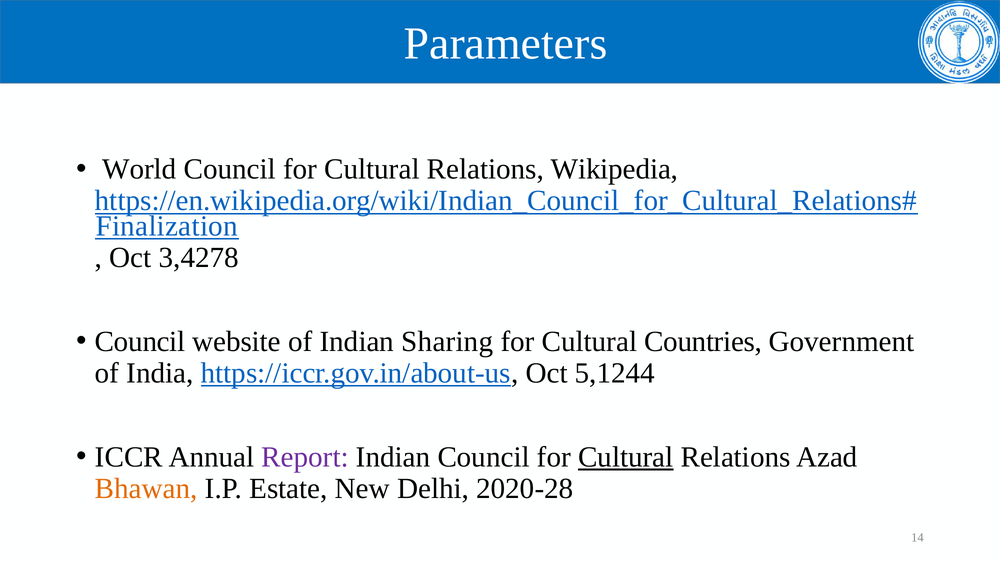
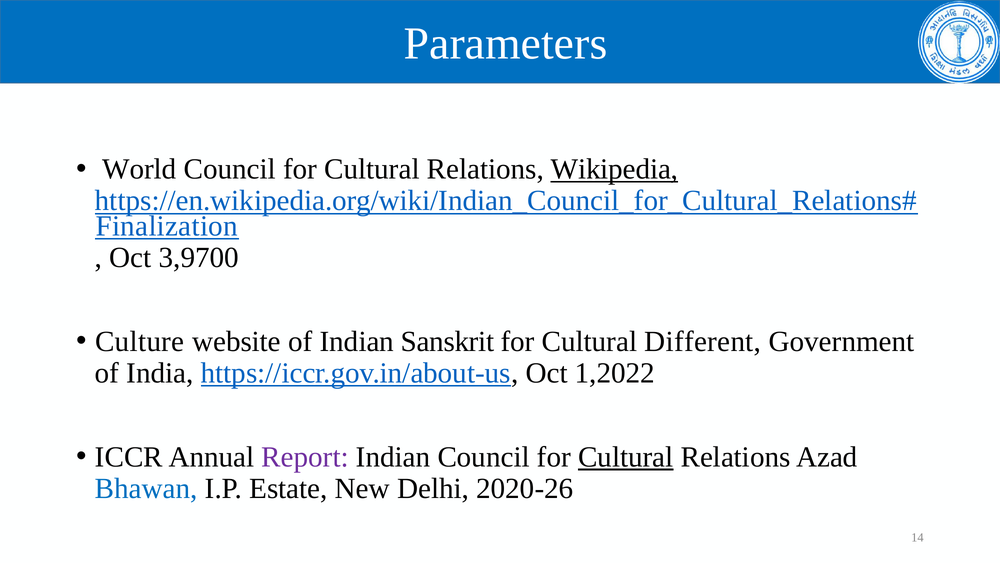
Wikipedia underline: none -> present
3,4278: 3,4278 -> 3,9700
Council at (140, 341): Council -> Culture
Sharing: Sharing -> Sanskrit
Countries: Countries -> Different
5,1244: 5,1244 -> 1,2022
Bhawan colour: orange -> blue
2020-28: 2020-28 -> 2020-26
